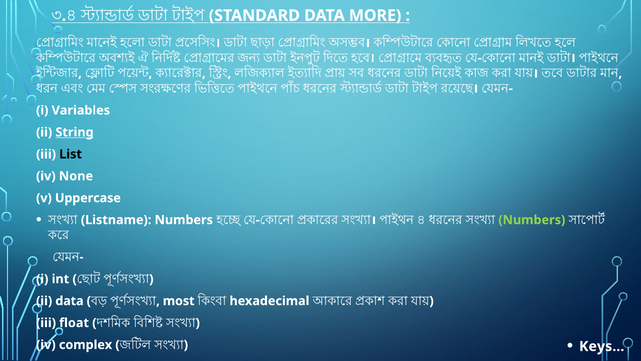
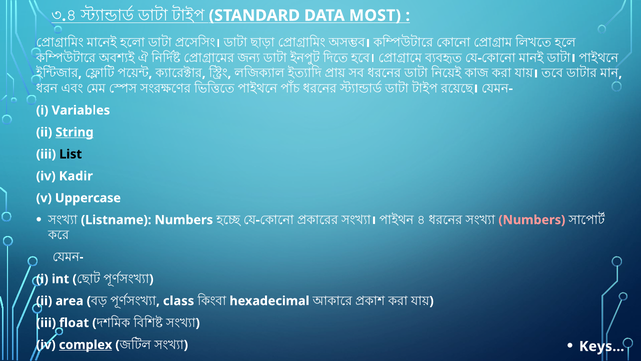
MORE: MORE -> MOST
None: None -> Kadir
Numbers at (532, 220) colour: light green -> pink
ii data: data -> area
most: most -> class
complex underline: none -> present
